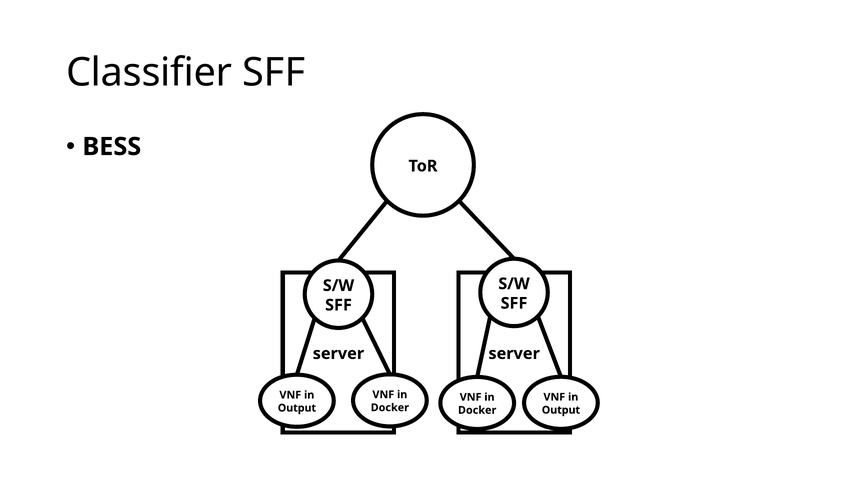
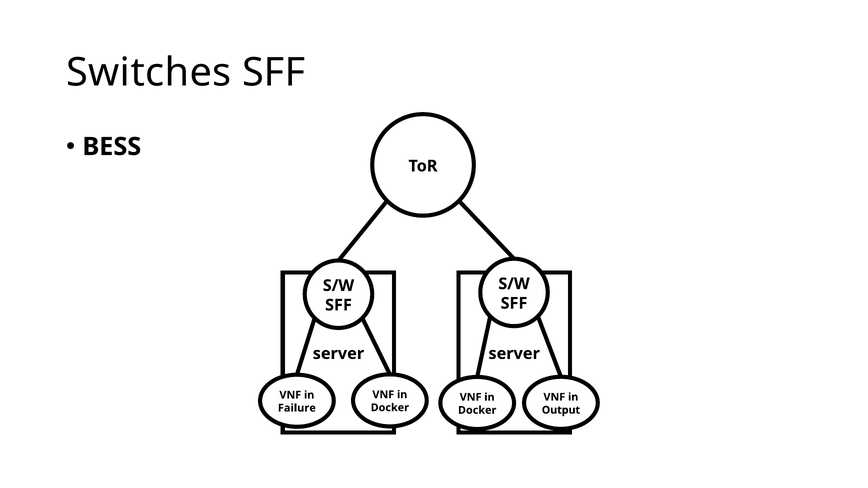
Classifier: Classifier -> Switches
Output at (297, 408): Output -> Failure
